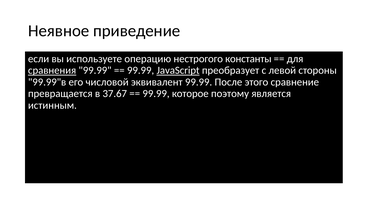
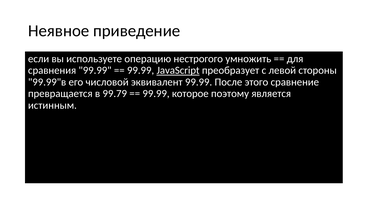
константы: константы -> умножить
сравнения underline: present -> none
37.67: 37.67 -> 99.79
